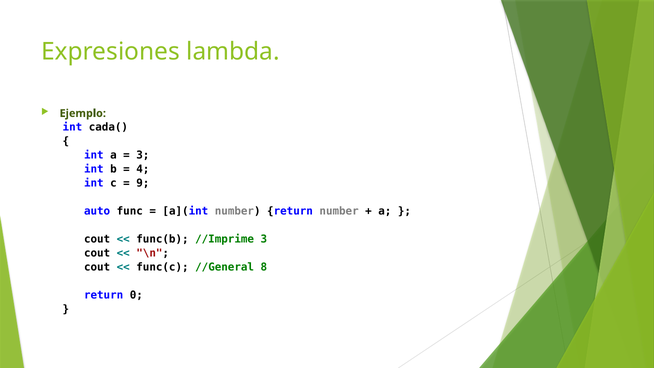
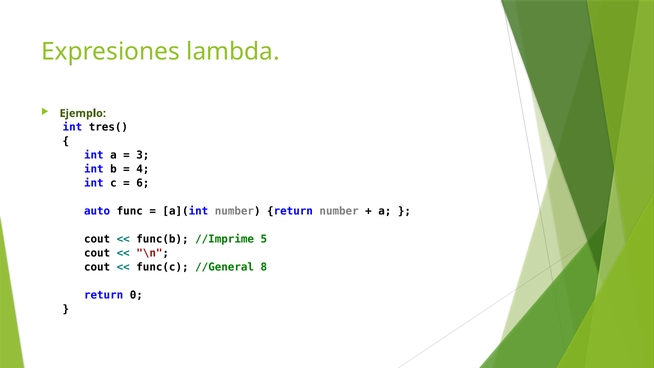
cada(: cada( -> tres(
9: 9 -> 6
//Imprime 3: 3 -> 5
